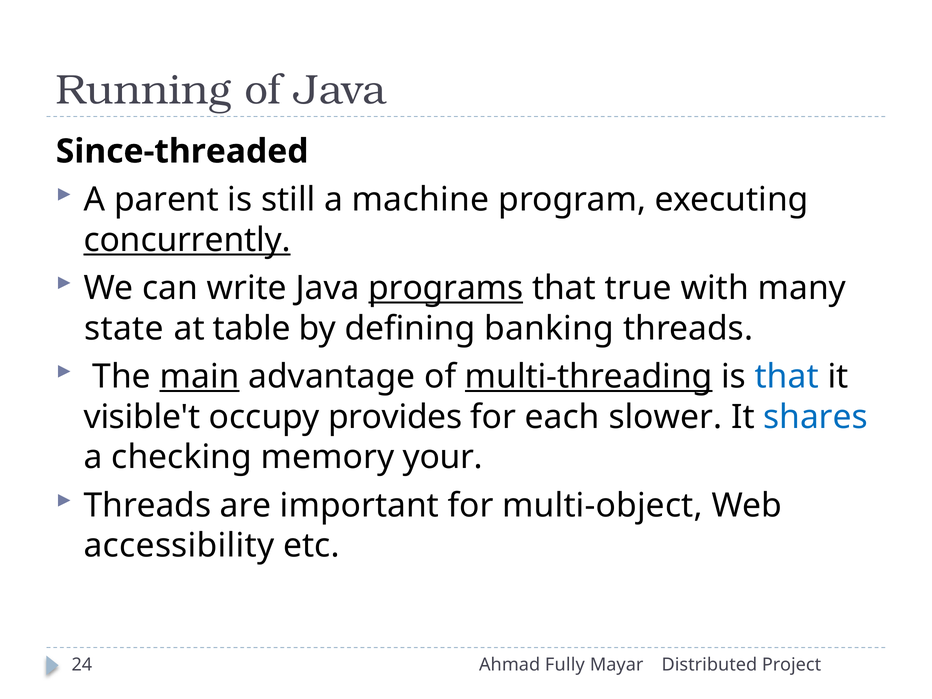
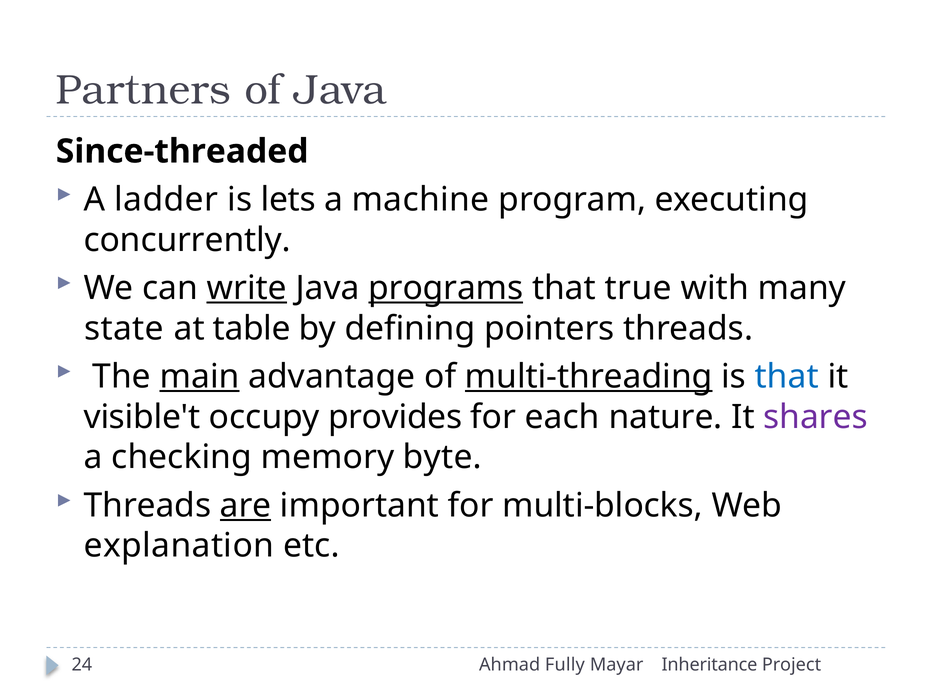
Running: Running -> Partners
parent: parent -> ladder
still: still -> lets
concurrently underline: present -> none
write underline: none -> present
banking: banking -> pointers
slower: slower -> nature
shares colour: blue -> purple
your: your -> byte
are underline: none -> present
multi-object: multi-object -> multi-blocks
accessibility: accessibility -> explanation
Distributed: Distributed -> Inheritance
